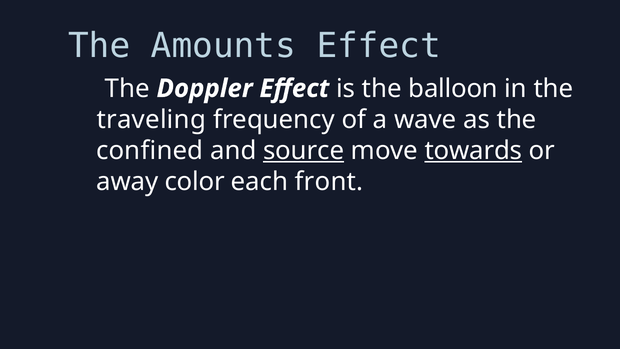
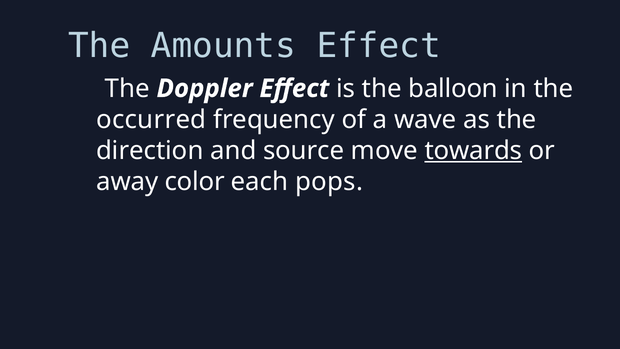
traveling: traveling -> occurred
confined: confined -> direction
source underline: present -> none
front: front -> pops
